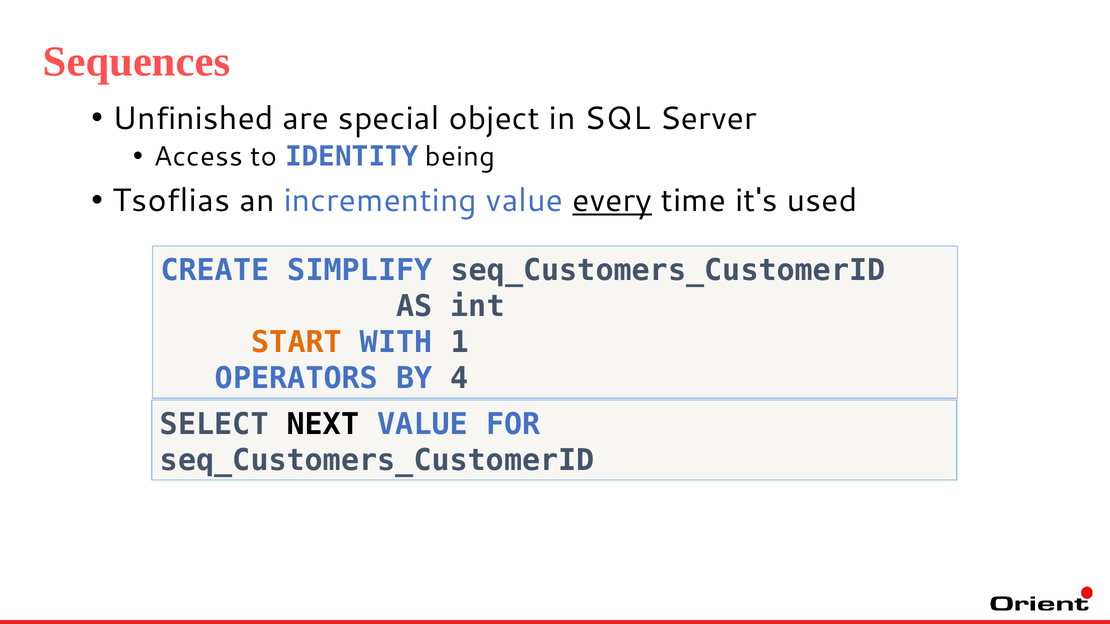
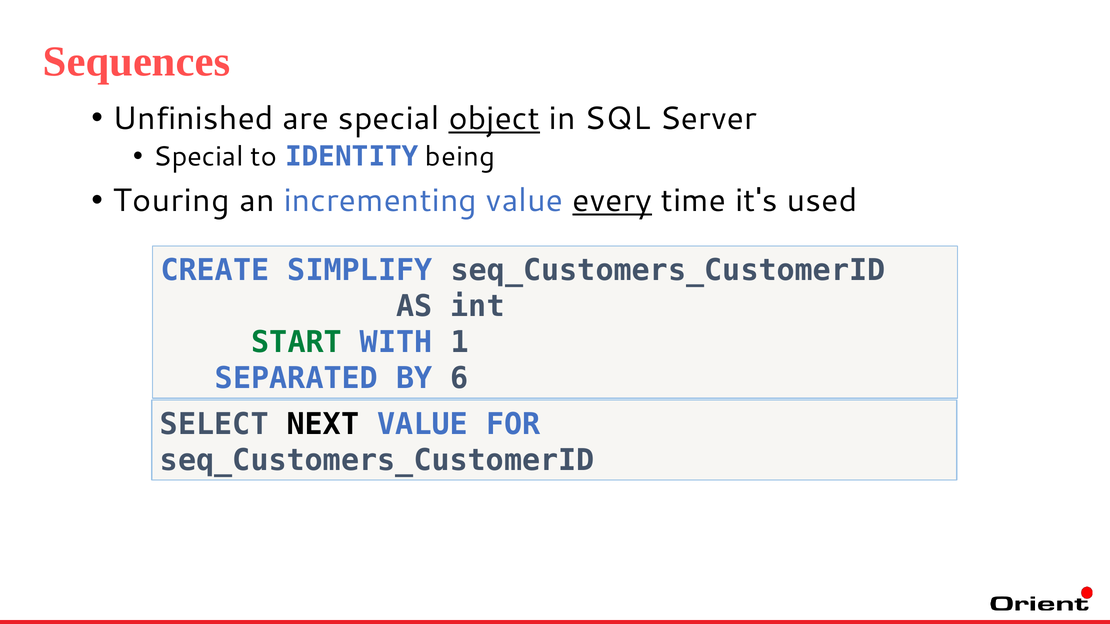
object underline: none -> present
Access at (198, 157): Access -> Special
Tsoflias: Tsoflias -> Touring
START colour: orange -> green
OPERATORS: OPERATORS -> SEPARATED
4: 4 -> 6
